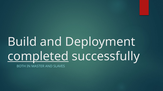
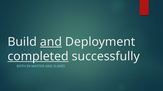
and at (51, 42) underline: none -> present
